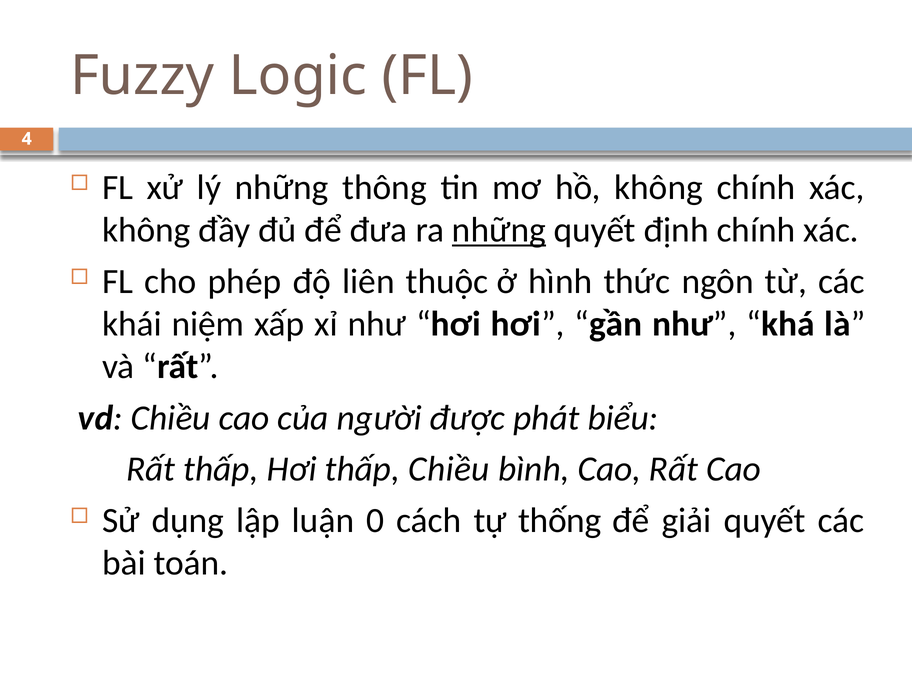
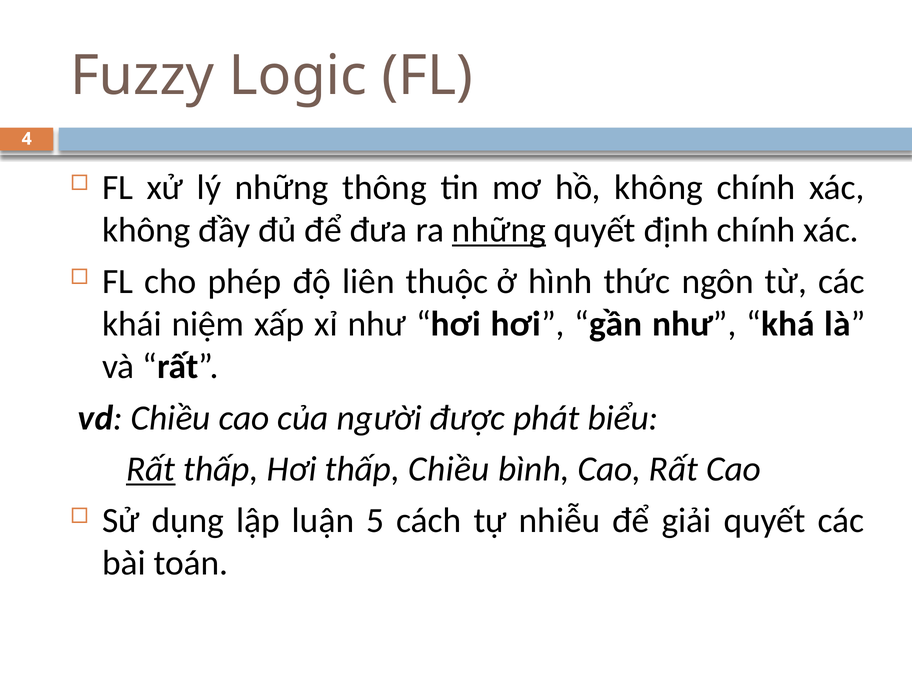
Rất at (151, 469) underline: none -> present
0: 0 -> 5
thống: thống -> nhiễu
